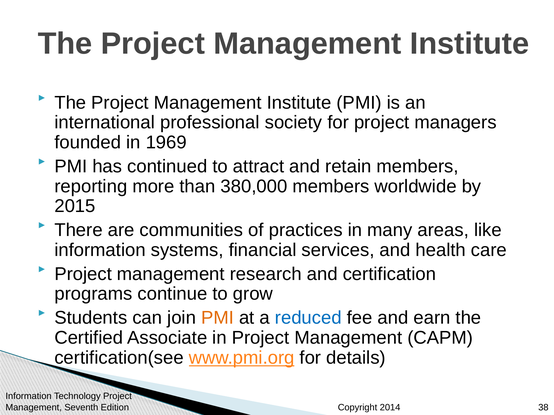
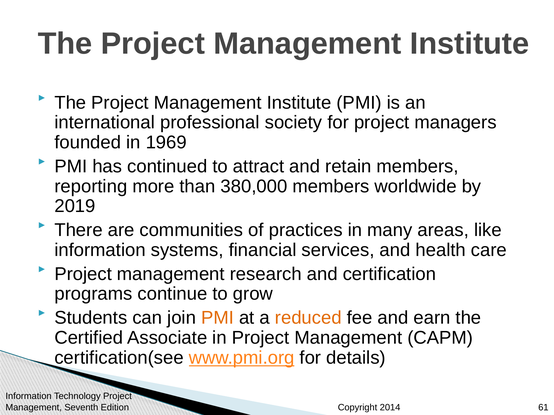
2015: 2015 -> 2019
reduced colour: blue -> orange
38: 38 -> 61
